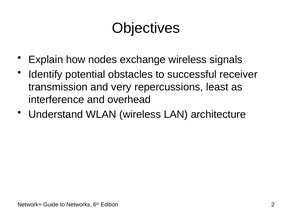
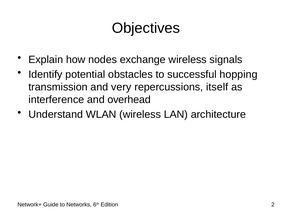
receiver: receiver -> hopping
least: least -> itself
